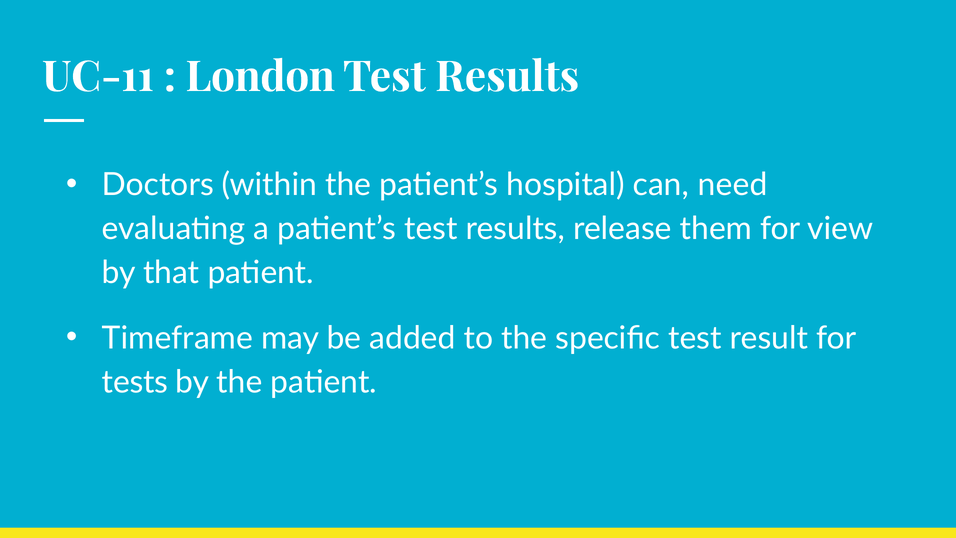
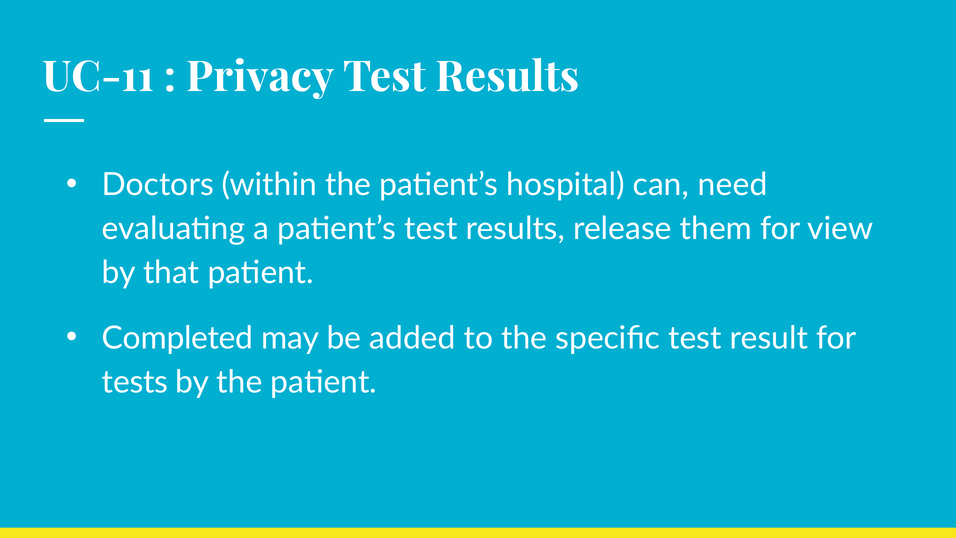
London: London -> Privacy
Timeframe: Timeframe -> Completed
